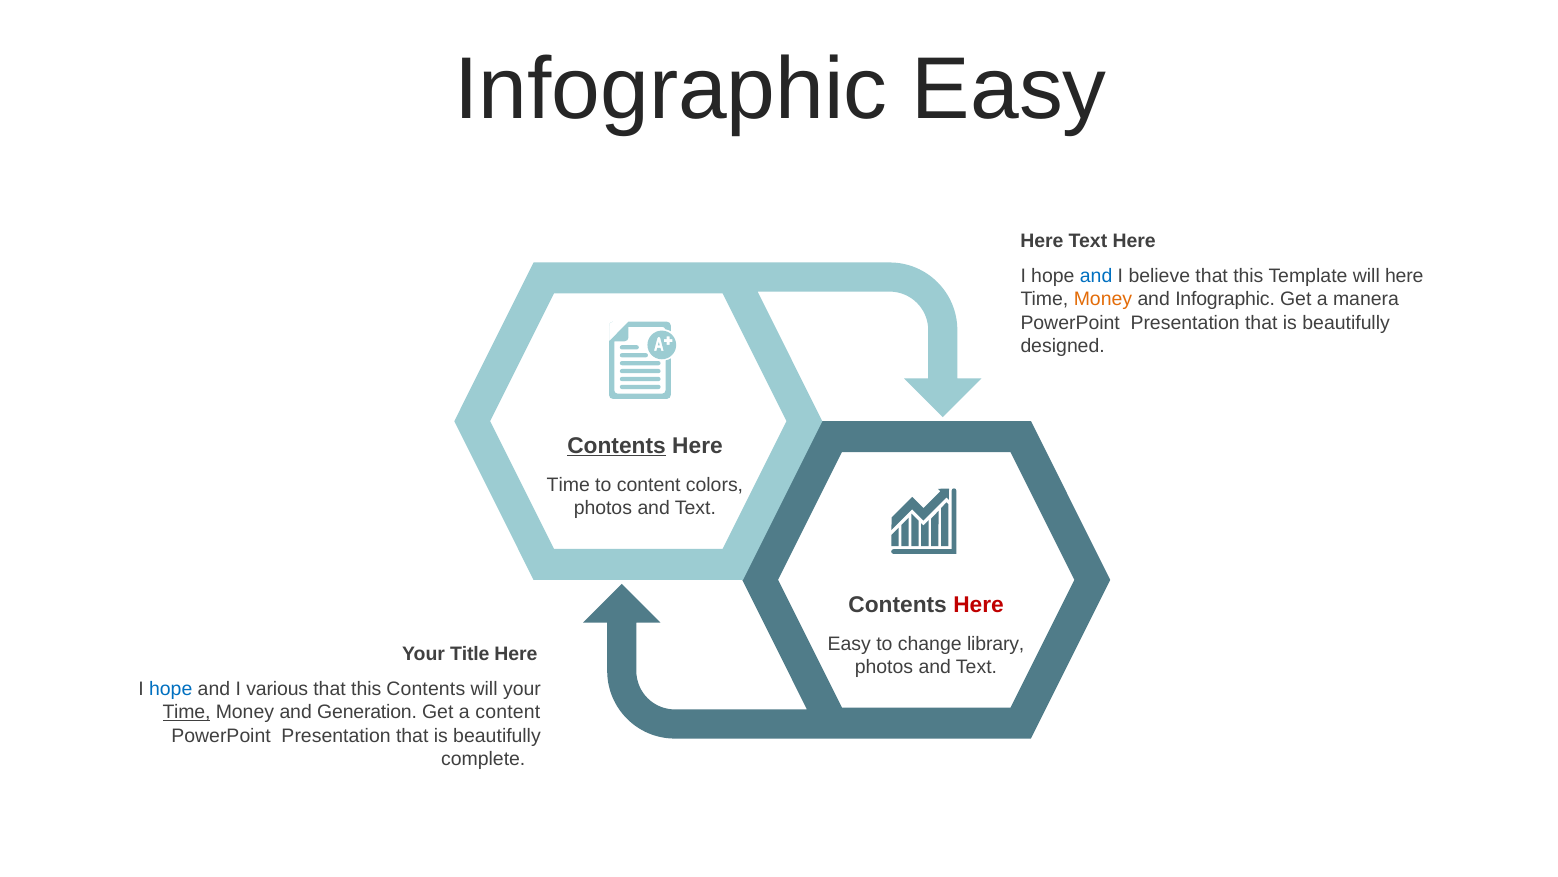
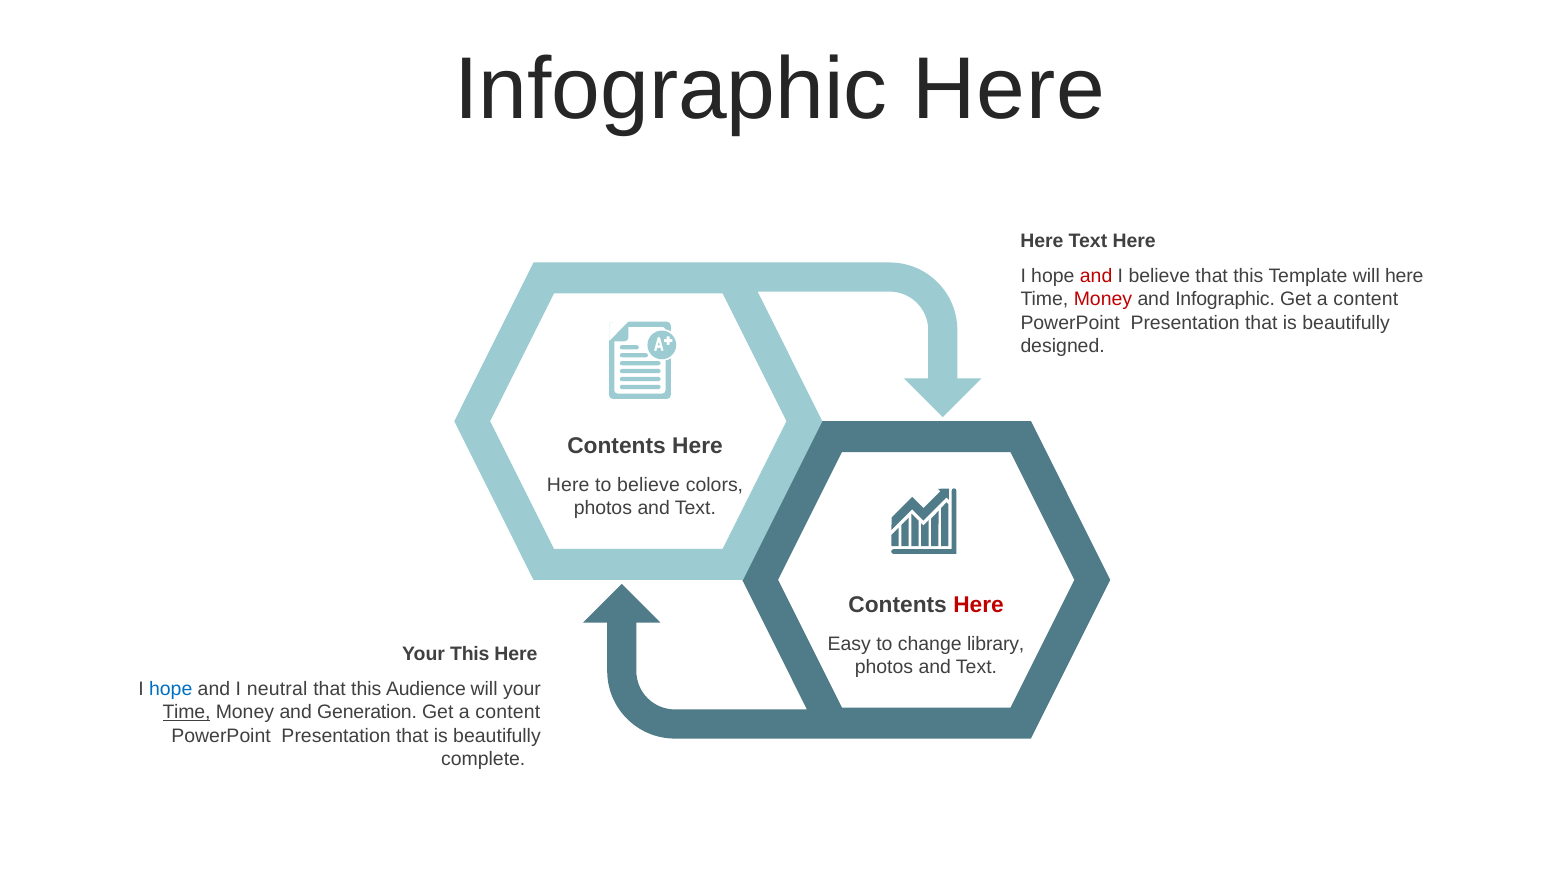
Infographic Easy: Easy -> Here
and at (1096, 276) colour: blue -> red
Money at (1103, 299) colour: orange -> red
manera at (1366, 299): manera -> content
Contents at (617, 446) underline: present -> none
Time at (568, 484): Time -> Here
to content: content -> believe
Your Title: Title -> This
various: various -> neutral
this Contents: Contents -> Audience
